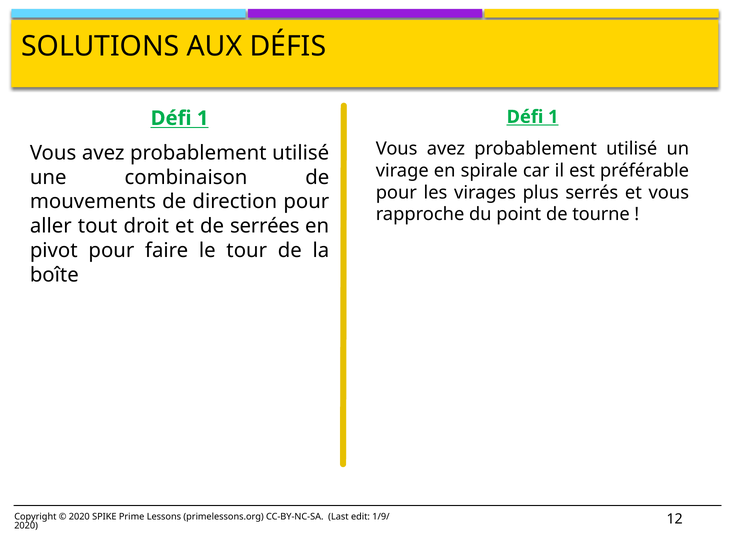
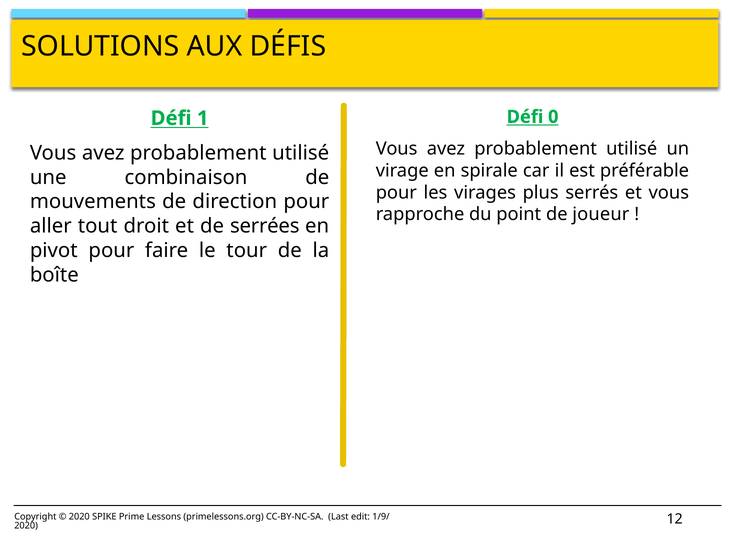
1 at (553, 117): 1 -> 0
tourne: tourne -> joueur
